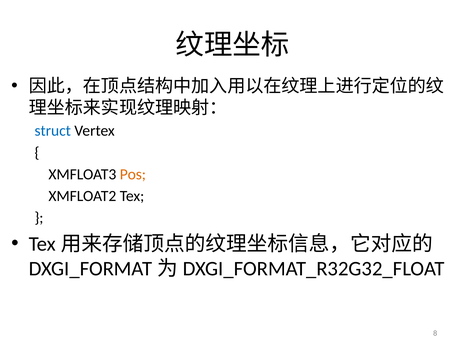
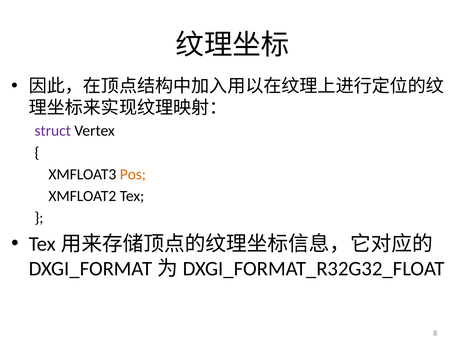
struct colour: blue -> purple
